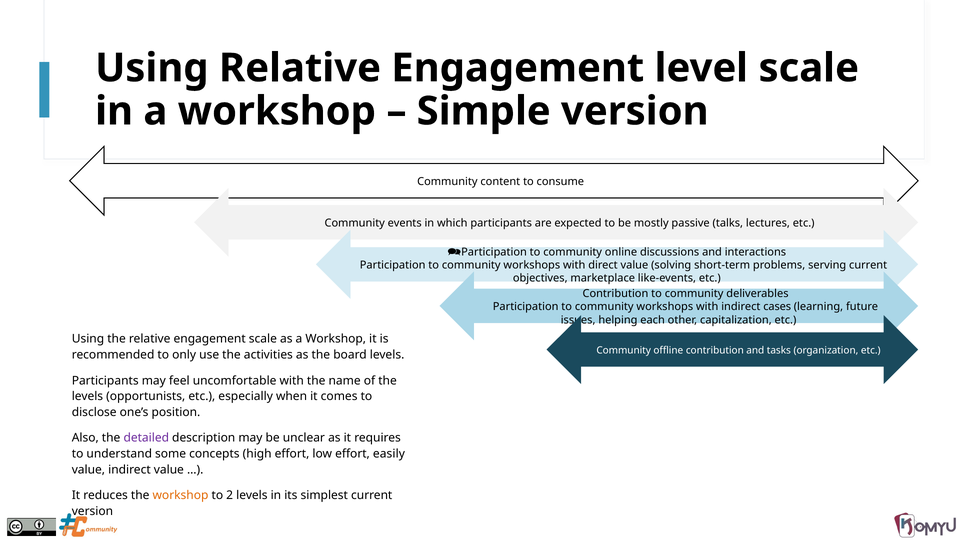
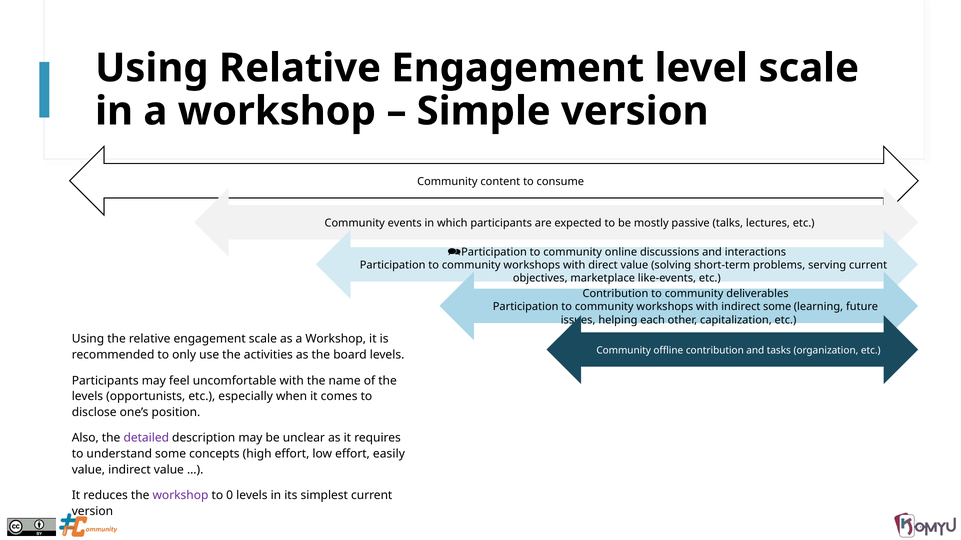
indirect cases: cases -> some
workshop at (180, 496) colour: orange -> purple
2: 2 -> 0
